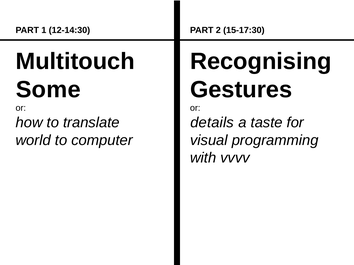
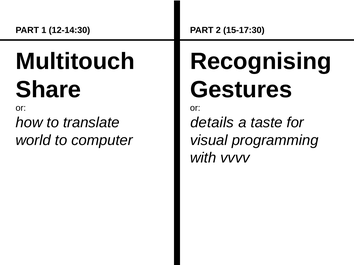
Some: Some -> Share
